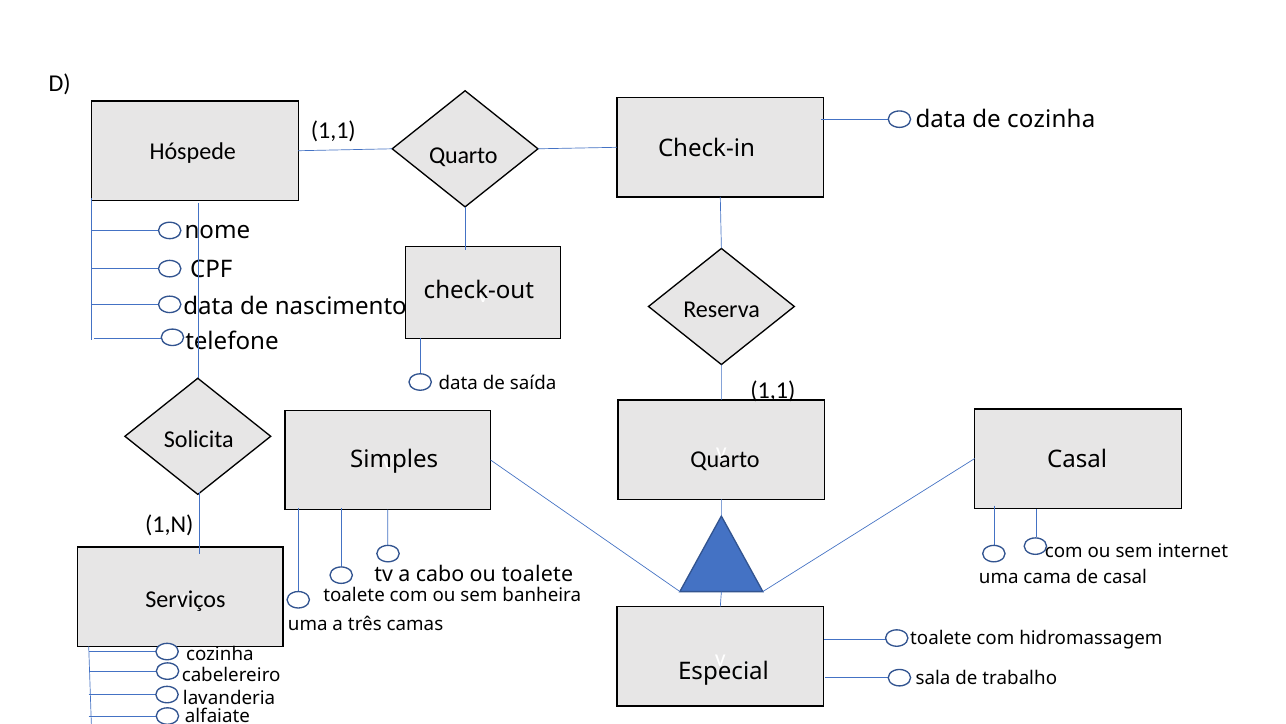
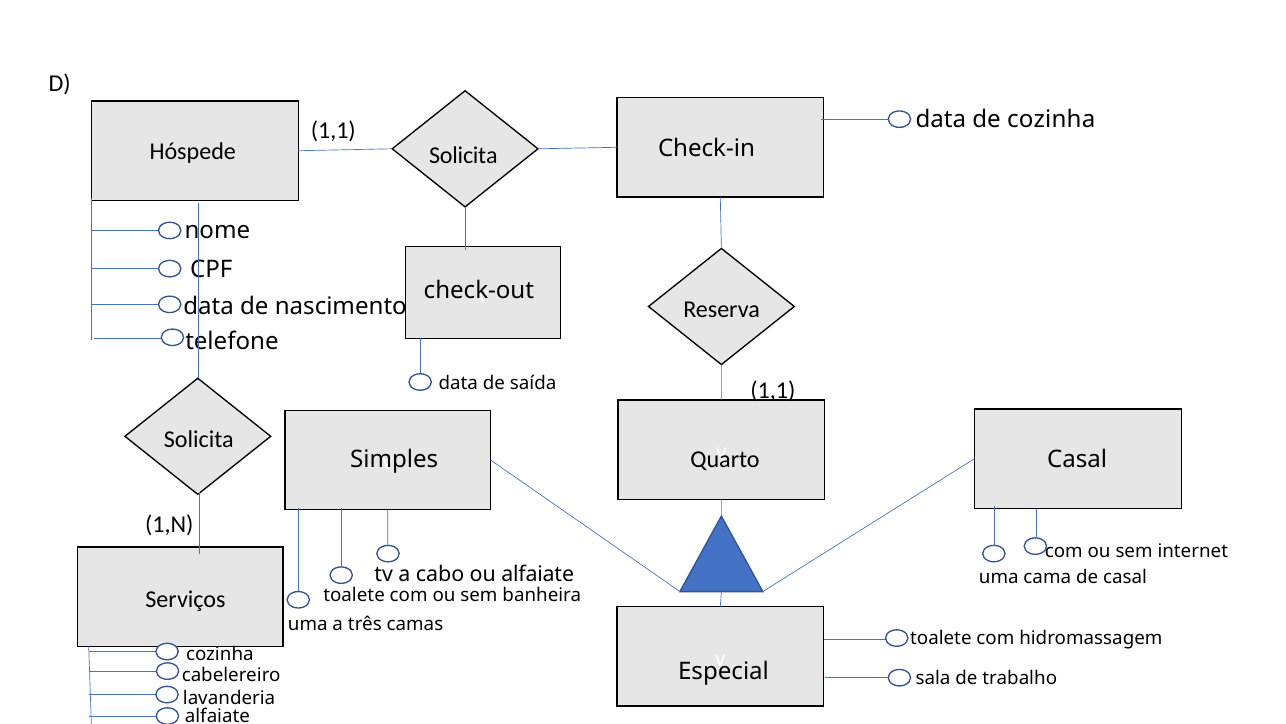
Quarto at (463, 155): Quarto -> Solicita
ou toalete: toalete -> alfaiate
